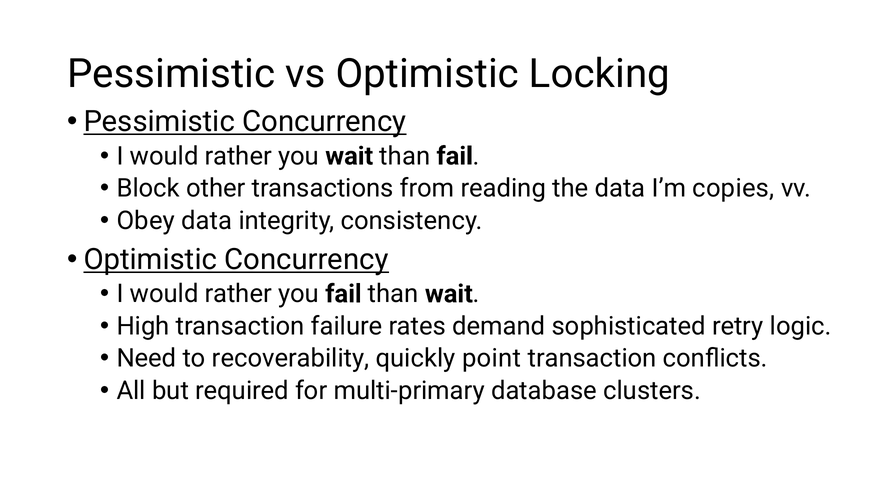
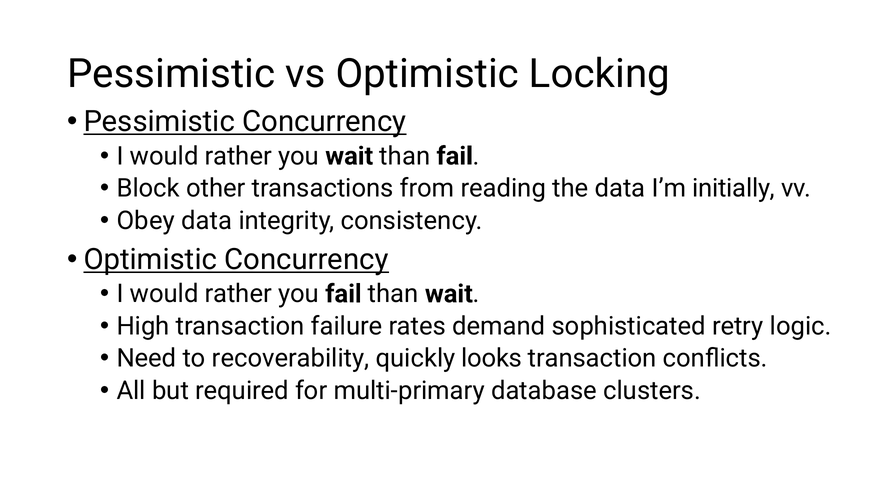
copies: copies -> initially
point: point -> looks
